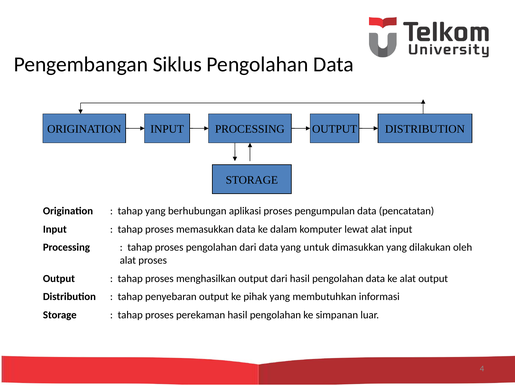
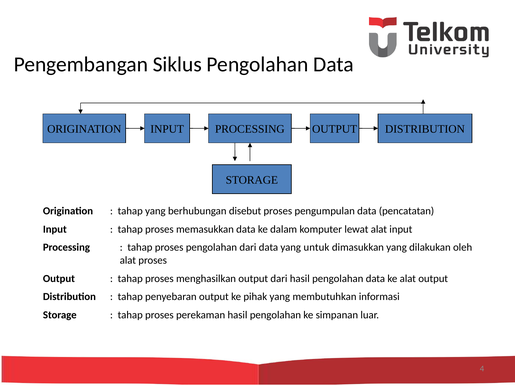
aplikasi: aplikasi -> disebut
